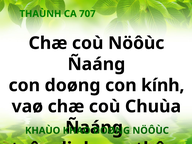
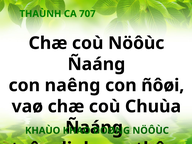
con doøng: doøng -> naêng
kính: kính -> ñôøi
